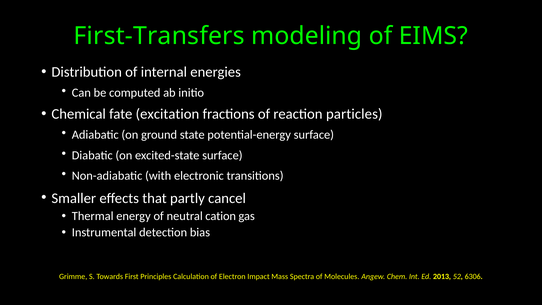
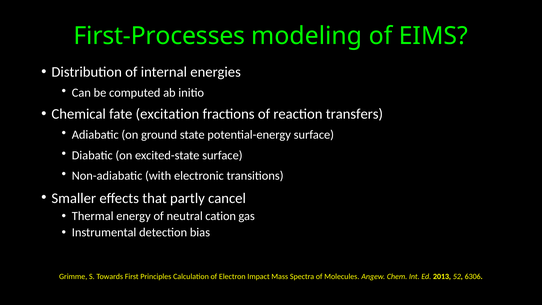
First-Transfers: First-Transfers -> First-Processes
particles: particles -> transfers
